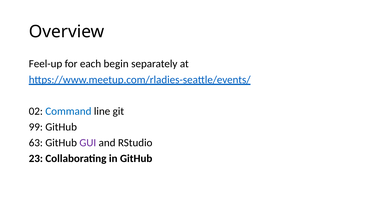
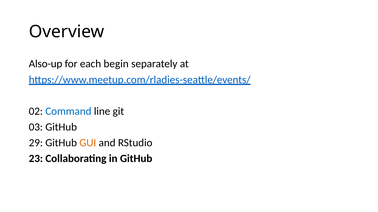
Feel-up: Feel-up -> Also-up
99: 99 -> 03
63: 63 -> 29
GUI colour: purple -> orange
